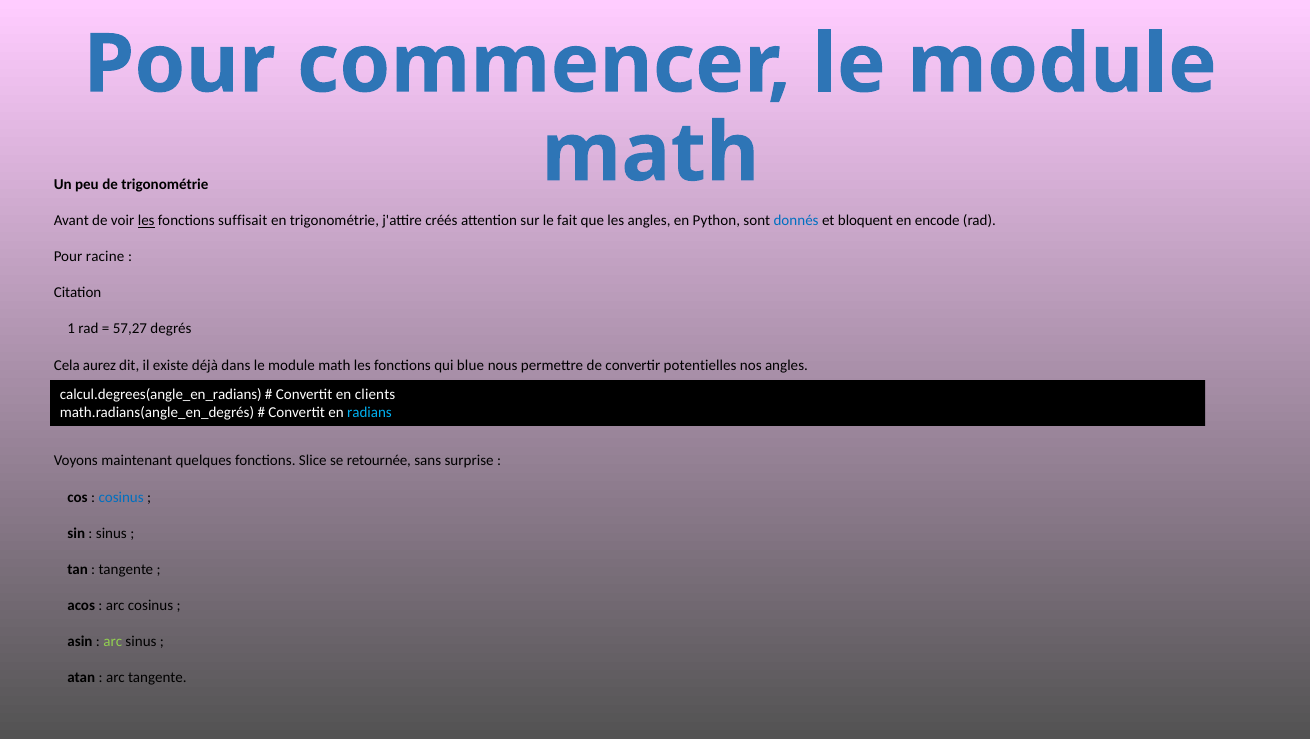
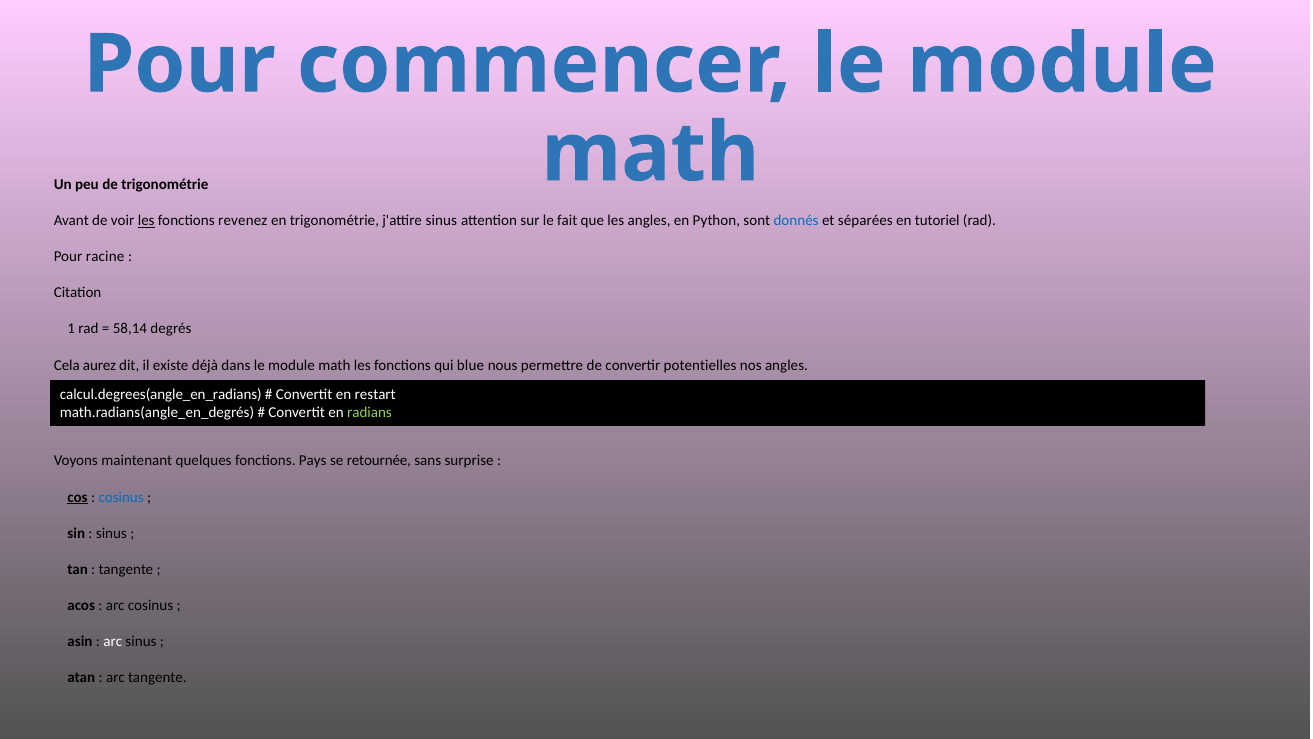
suffisait: suffisait -> revenez
j'attire créés: créés -> sinus
bloquent: bloquent -> séparées
encode: encode -> tutoriel
57,27: 57,27 -> 58,14
clients: clients -> restart
radians colour: light blue -> light green
Slice: Slice -> Pays
cos underline: none -> present
arc at (113, 641) colour: light green -> white
